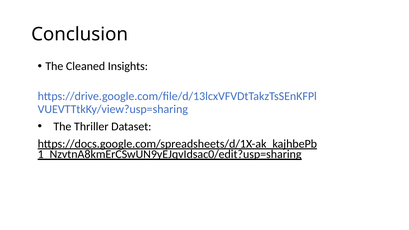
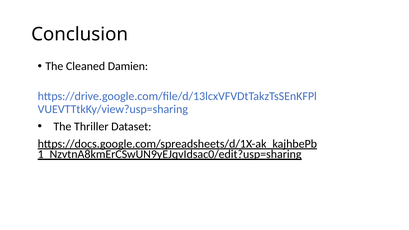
Insights: Insights -> Damien
